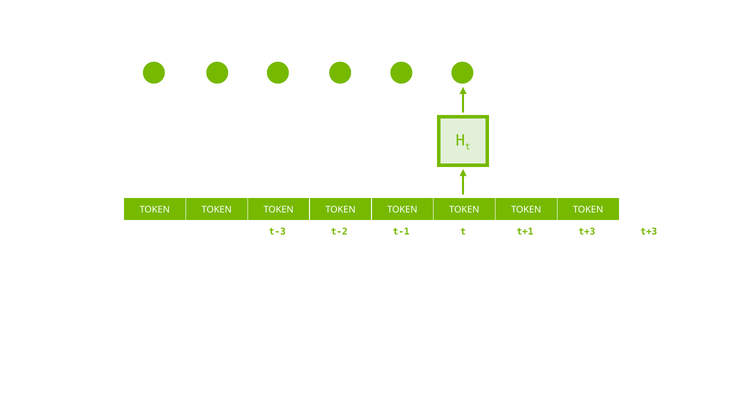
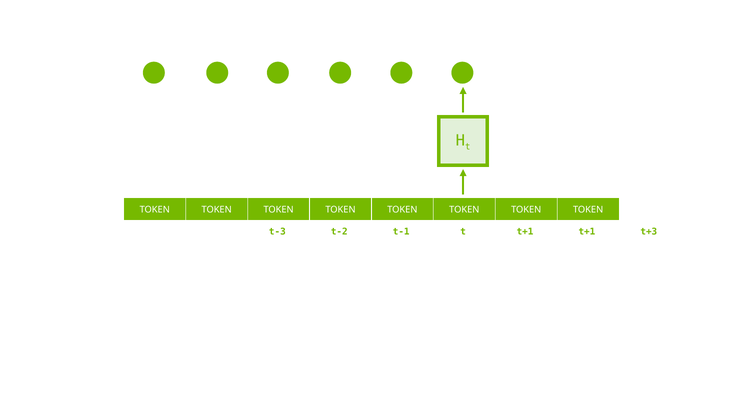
t+1 t+3: t+3 -> t+1
